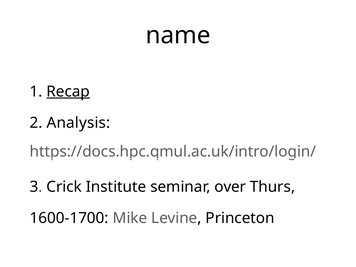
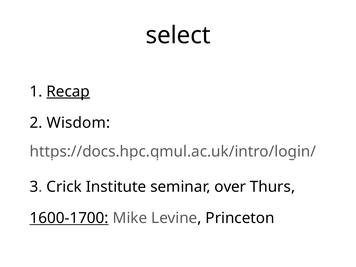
name: name -> select
Analysis: Analysis -> Wisdom
1600-1700 underline: none -> present
